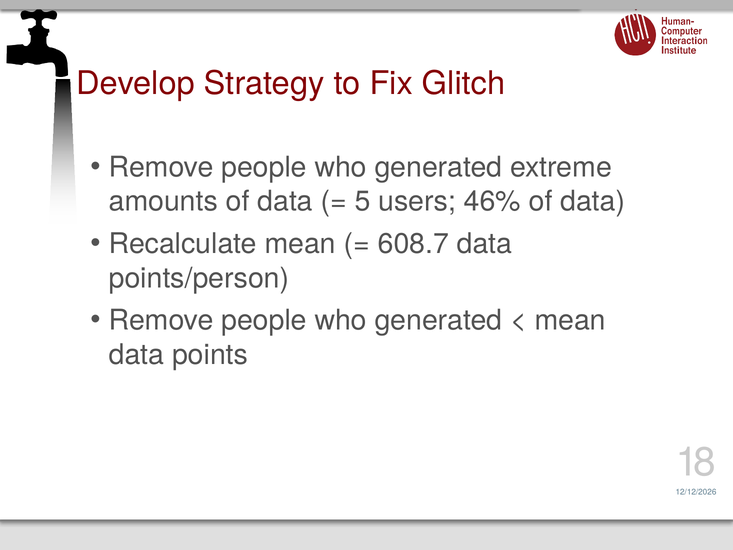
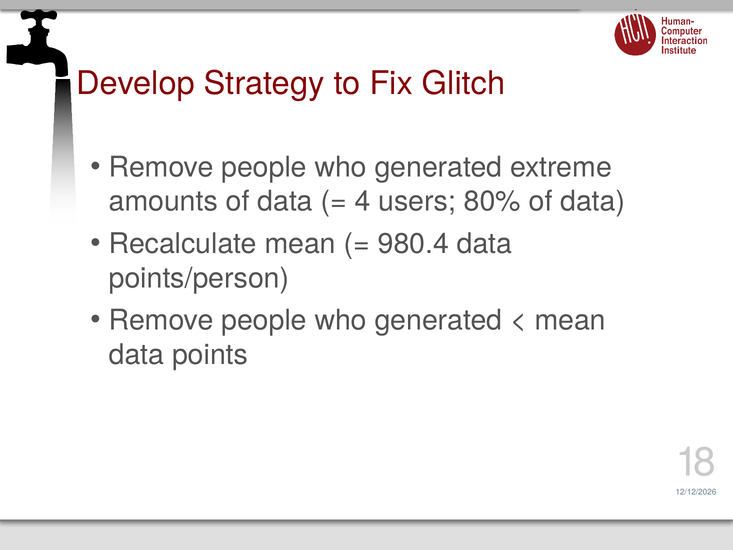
5: 5 -> 4
46%: 46% -> 80%
608.7: 608.7 -> 980.4
